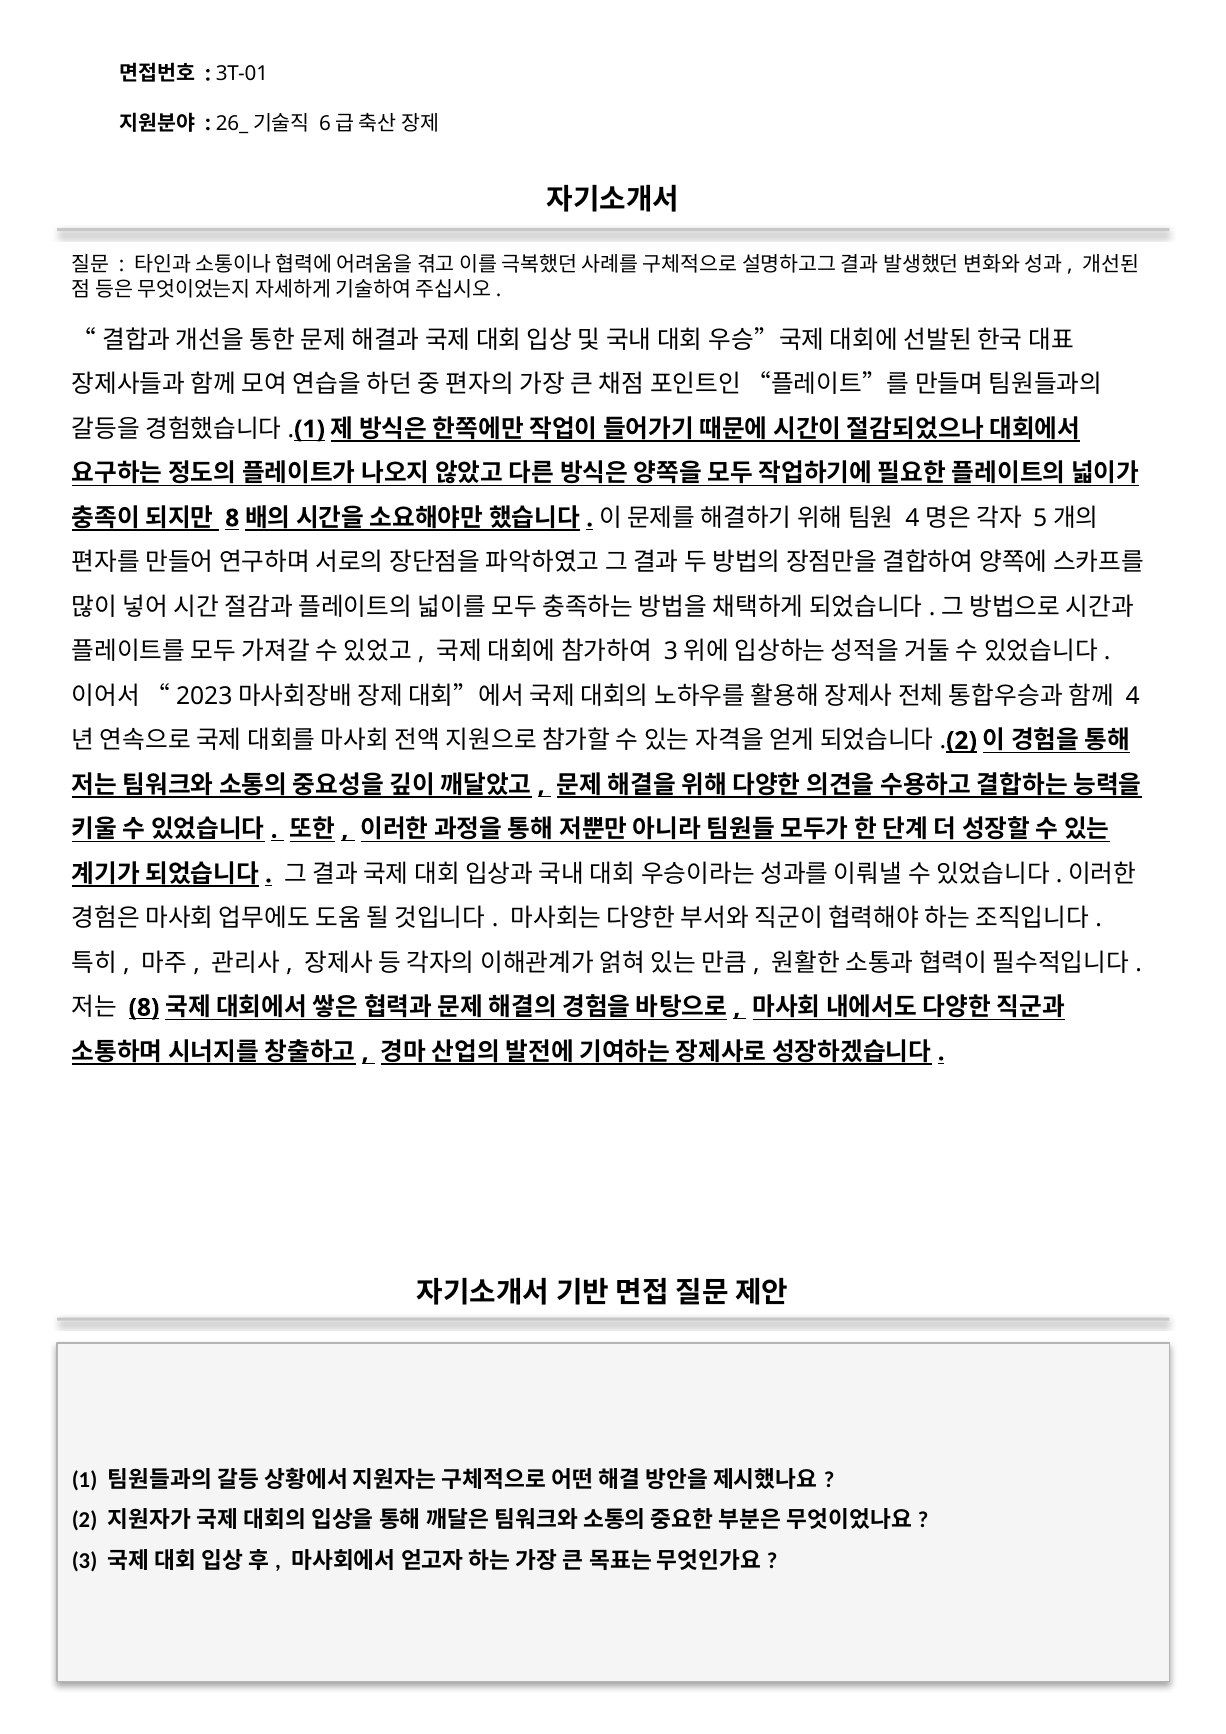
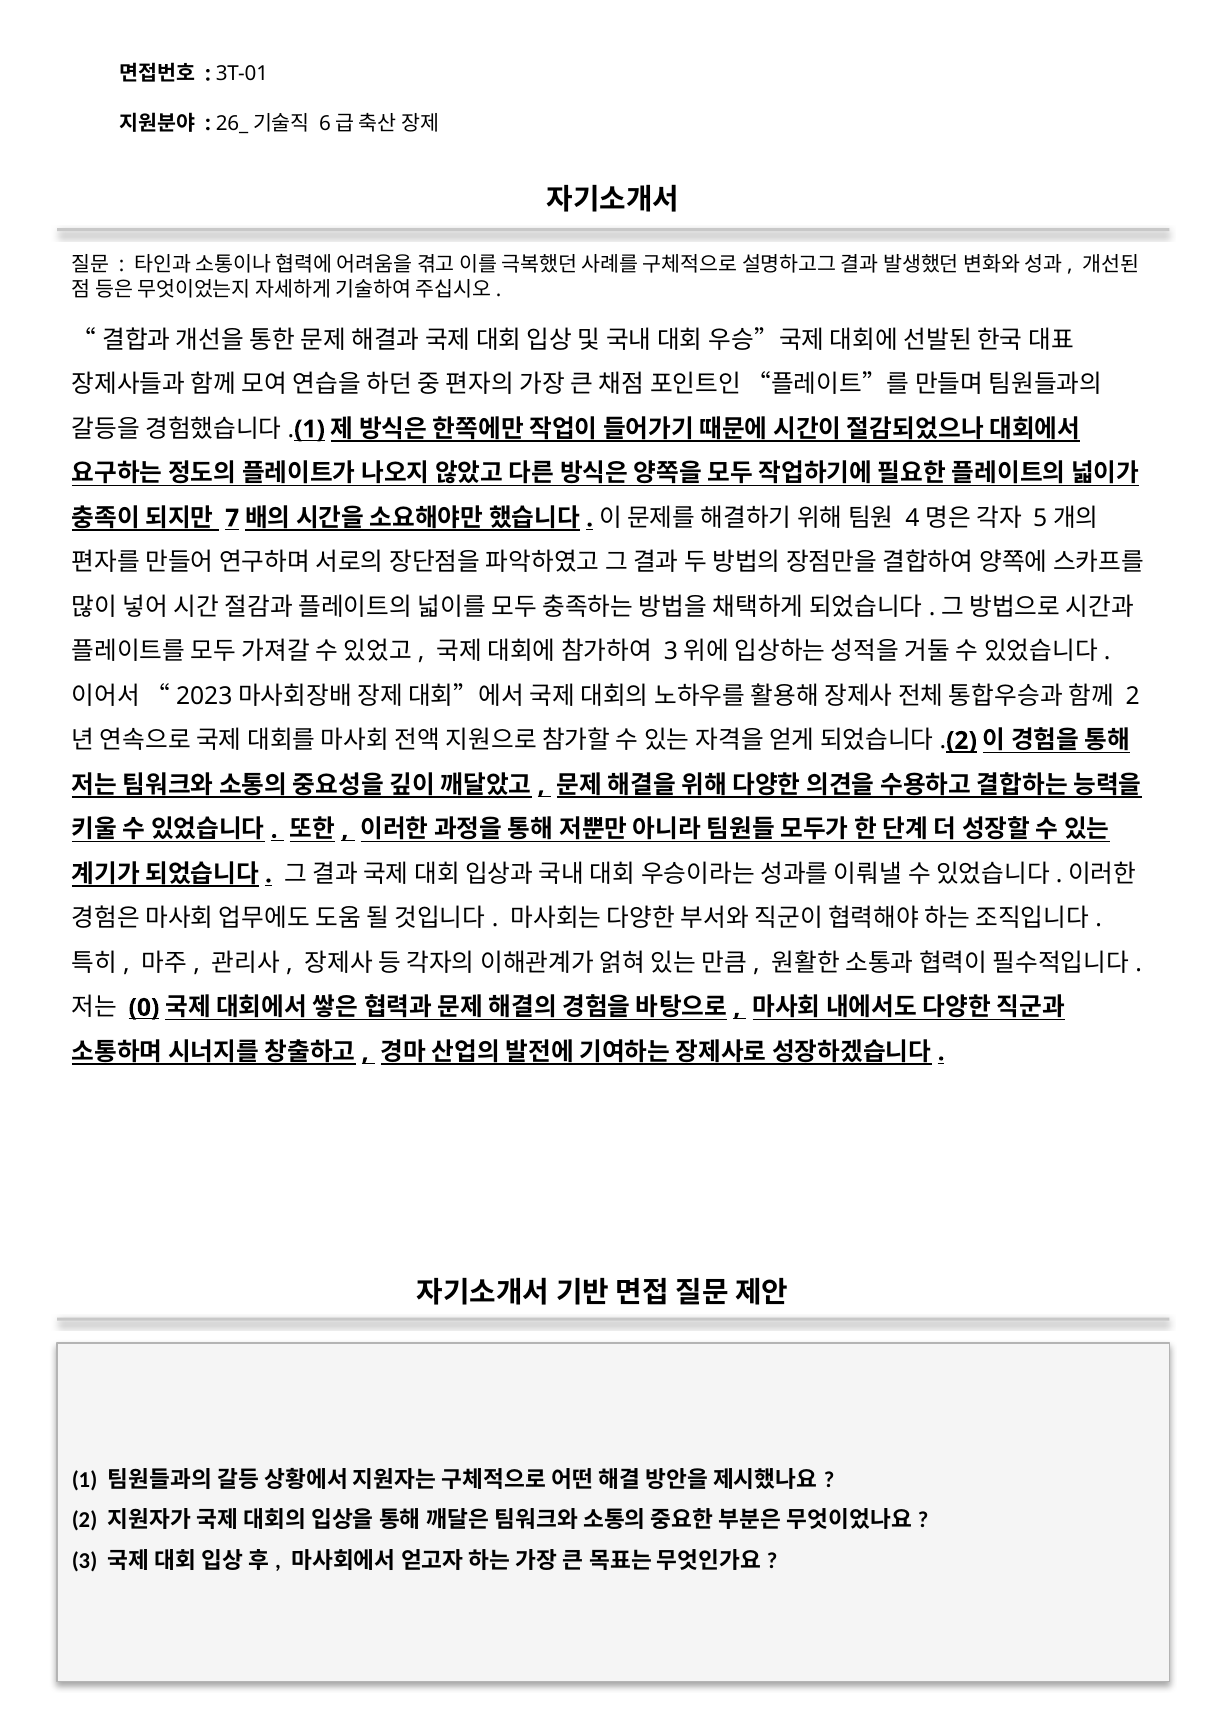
8 at (232, 518): 8 -> 7
4 at (1133, 696): 4 -> 2
8 at (144, 1008): 8 -> 0
